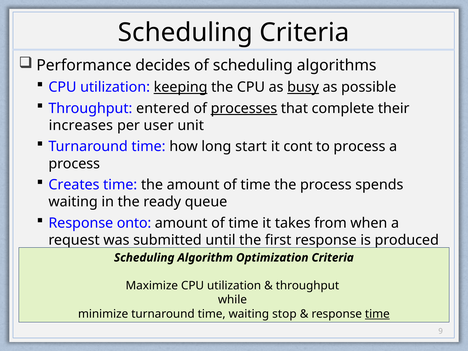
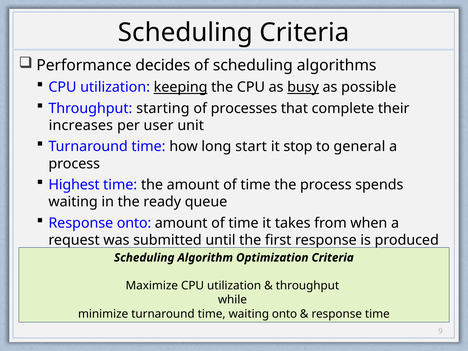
entered: entered -> starting
processes underline: present -> none
cont: cont -> stop
to process: process -> general
Creates: Creates -> Highest
waiting stop: stop -> onto
time at (377, 314) underline: present -> none
